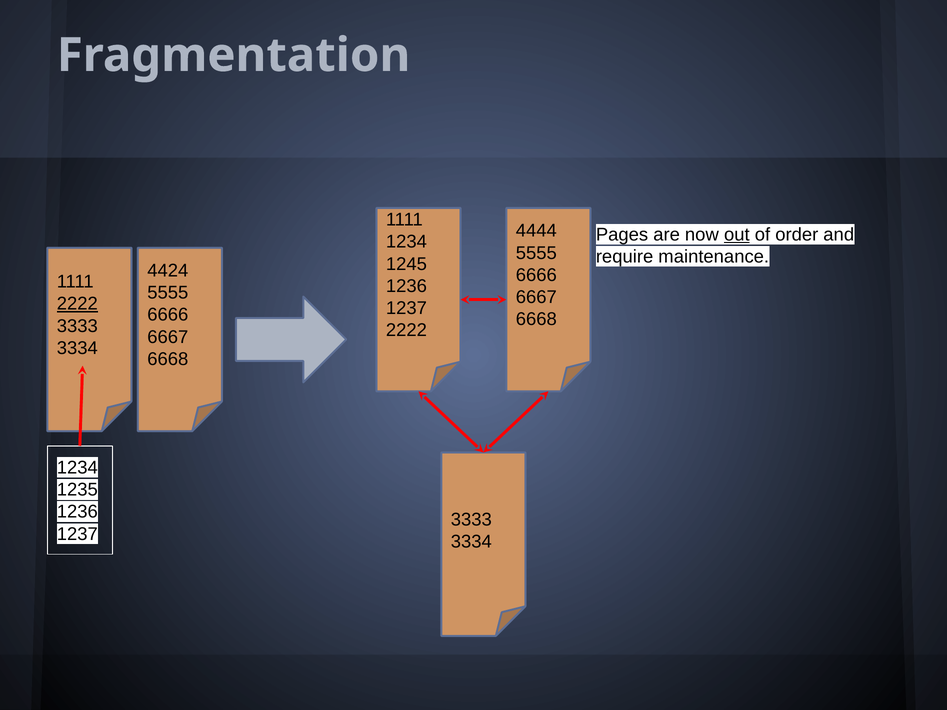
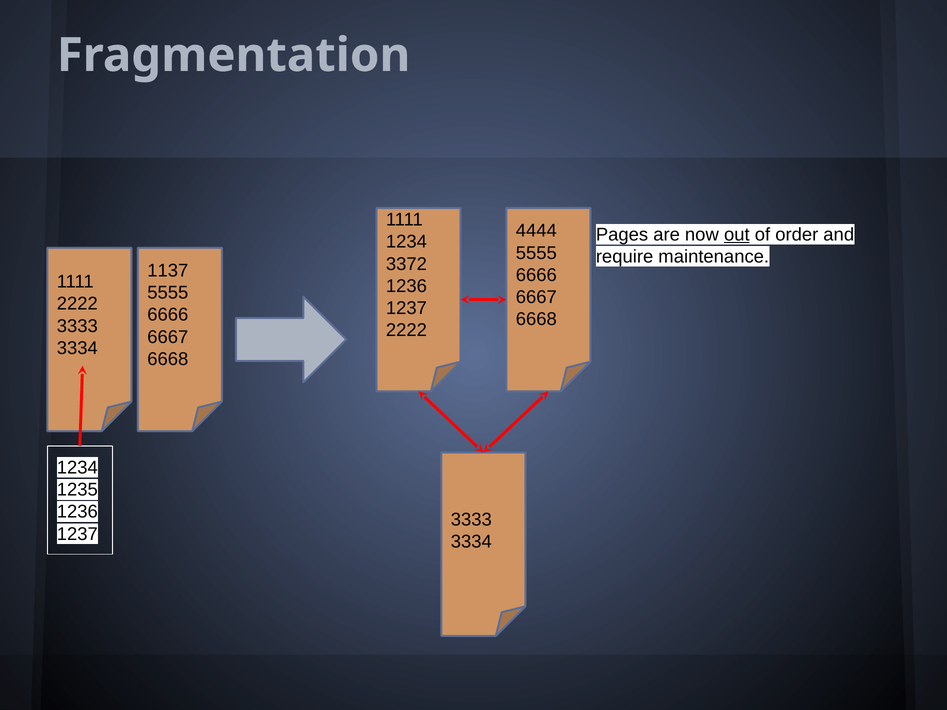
1245: 1245 -> 3372
4424: 4424 -> 1137
2222 at (77, 304) underline: present -> none
